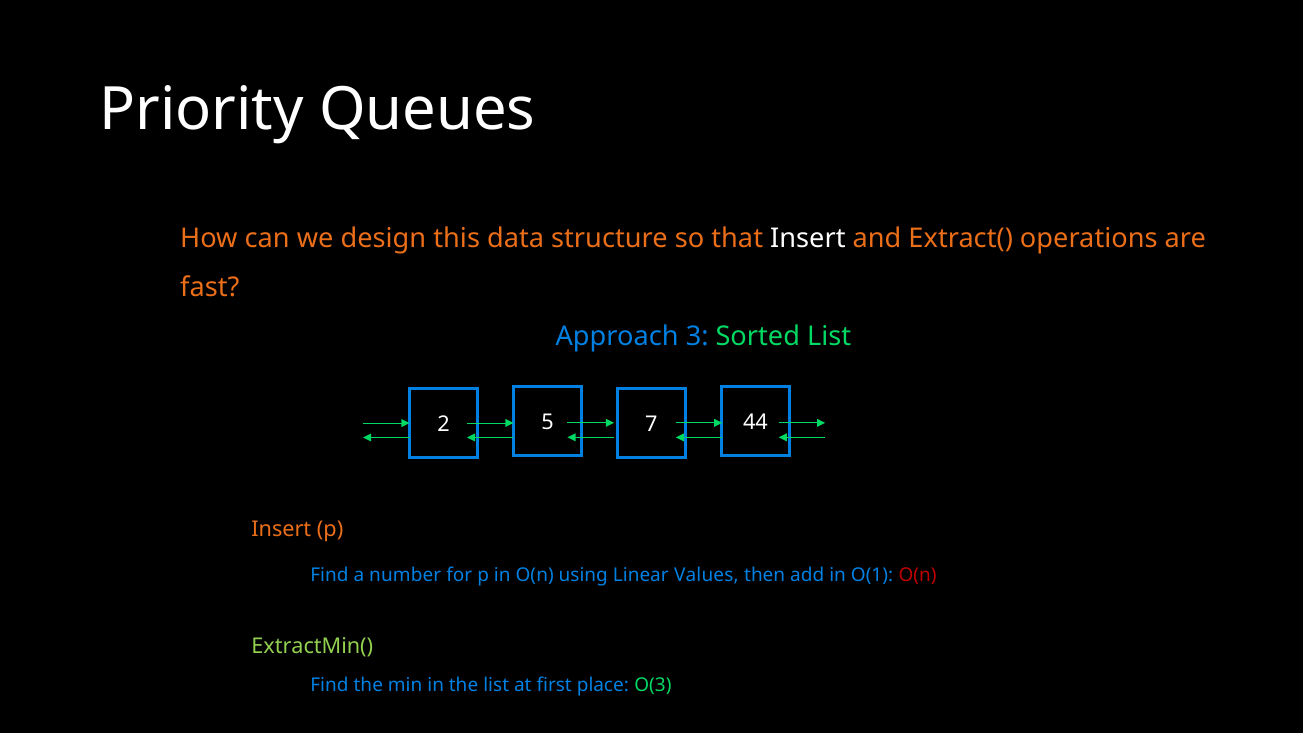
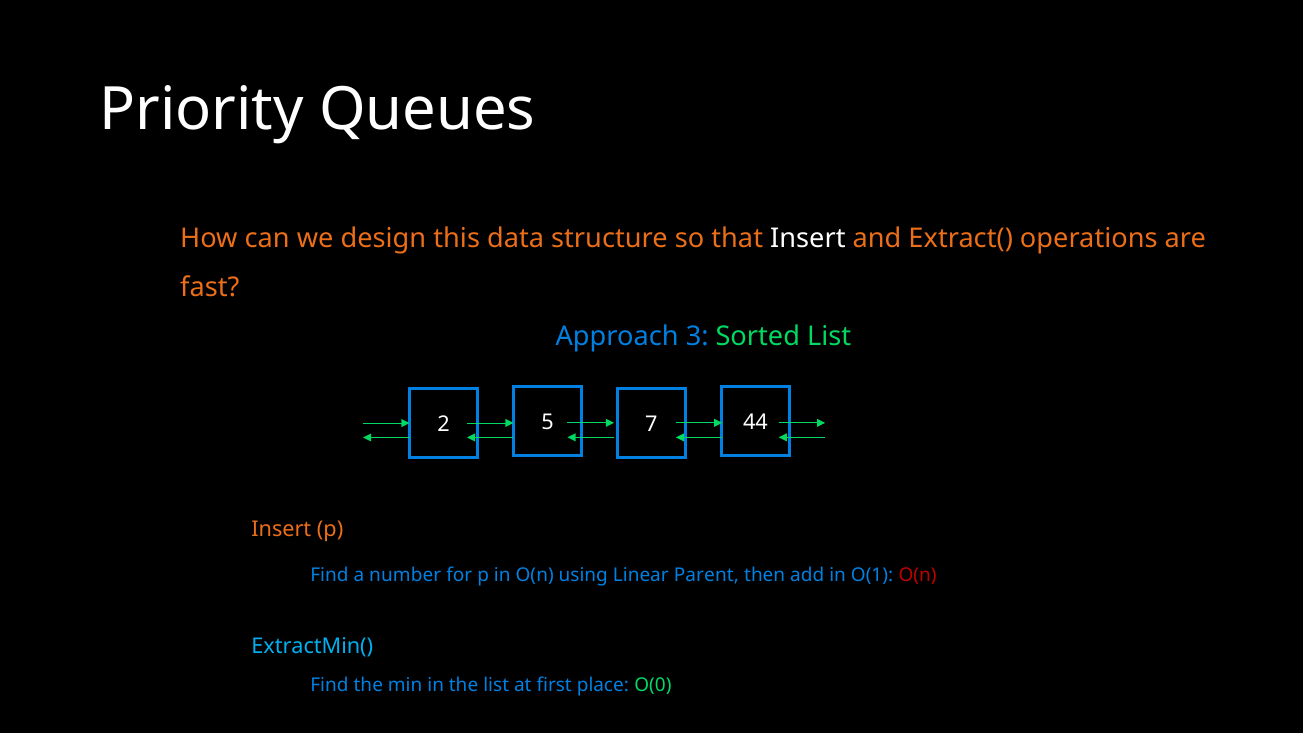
Values: Values -> Parent
ExtractMin( colour: light green -> light blue
O(3: O(3 -> O(0
